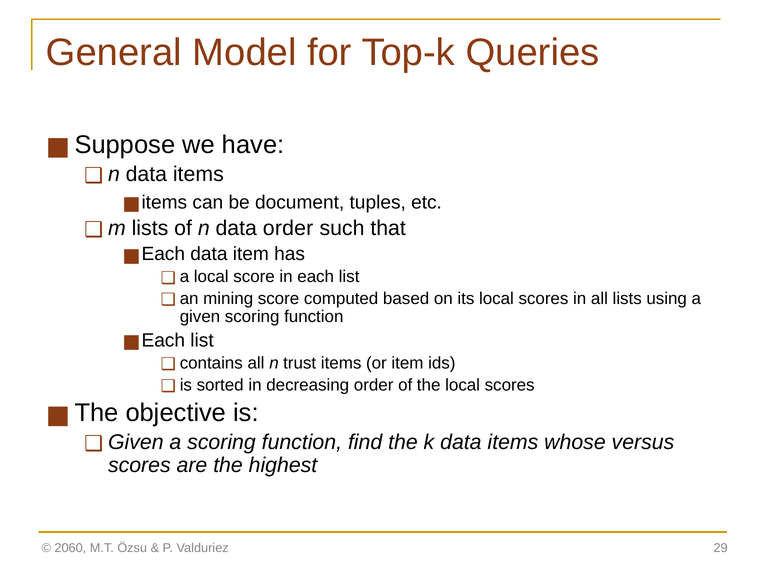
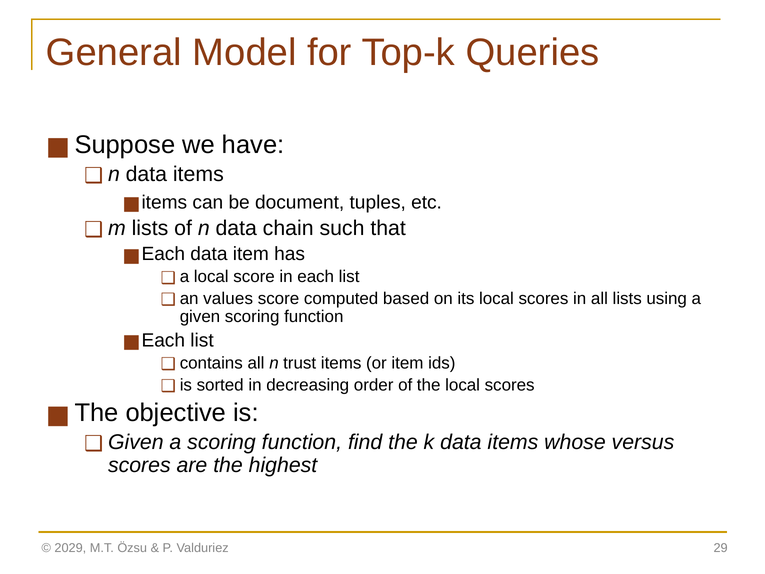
data order: order -> chain
mining: mining -> values
2060: 2060 -> 2029
